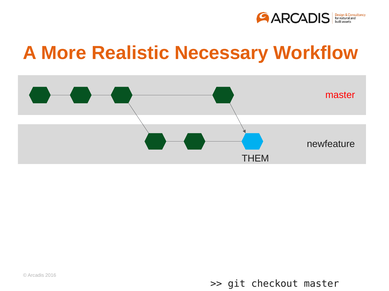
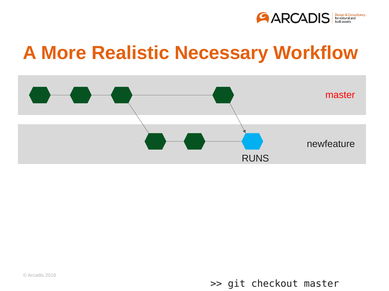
THEM: THEM -> RUNS
